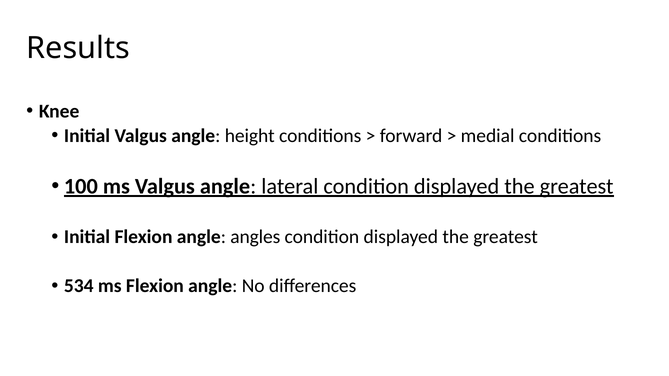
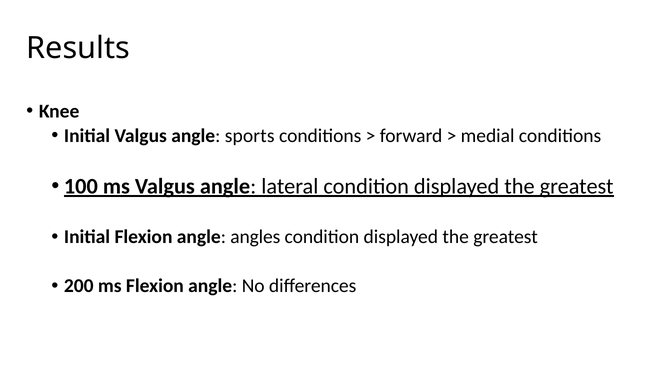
height: height -> sports
534: 534 -> 200
